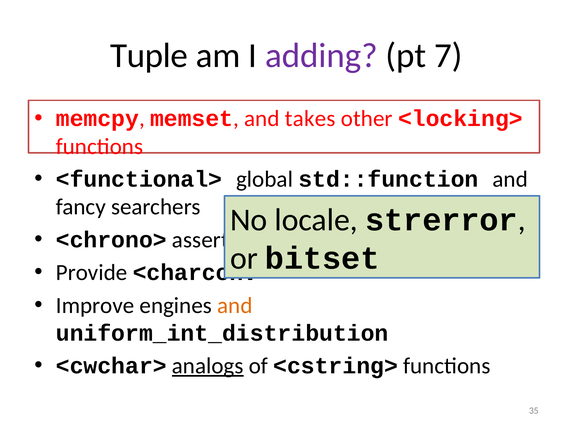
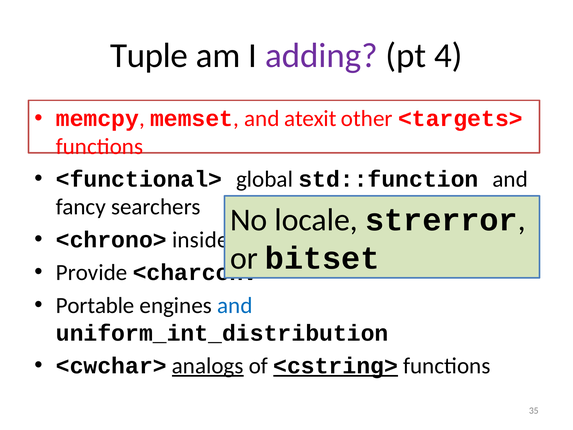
7: 7 -> 4
takes: takes -> atexit
<locking>: <locking> -> <targets>
assert: assert -> inside
Improve: Improve -> Portable
and at (235, 305) colour: orange -> blue
<cstring> underline: none -> present
